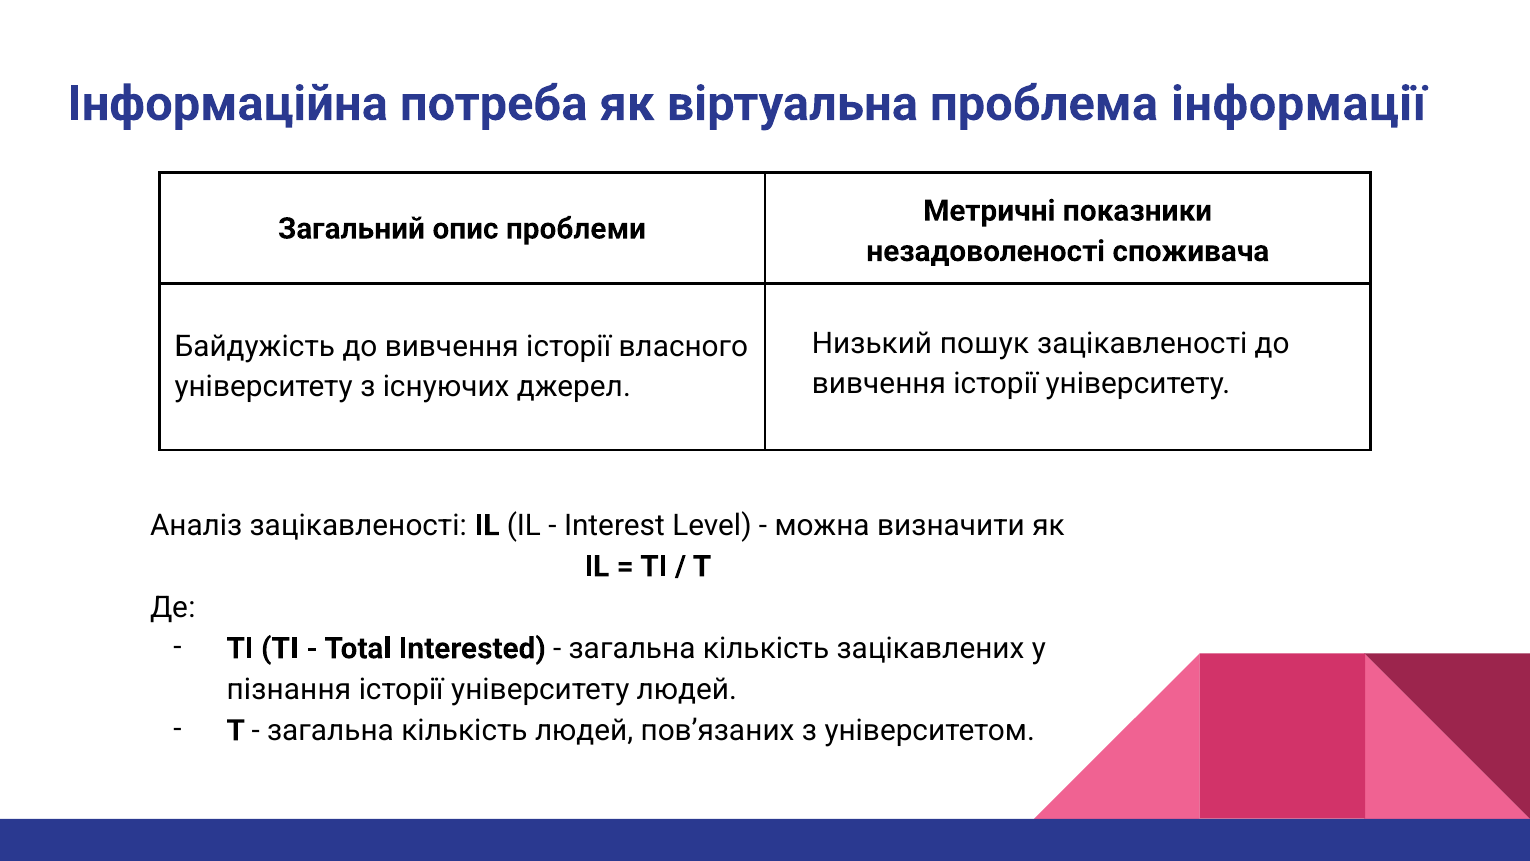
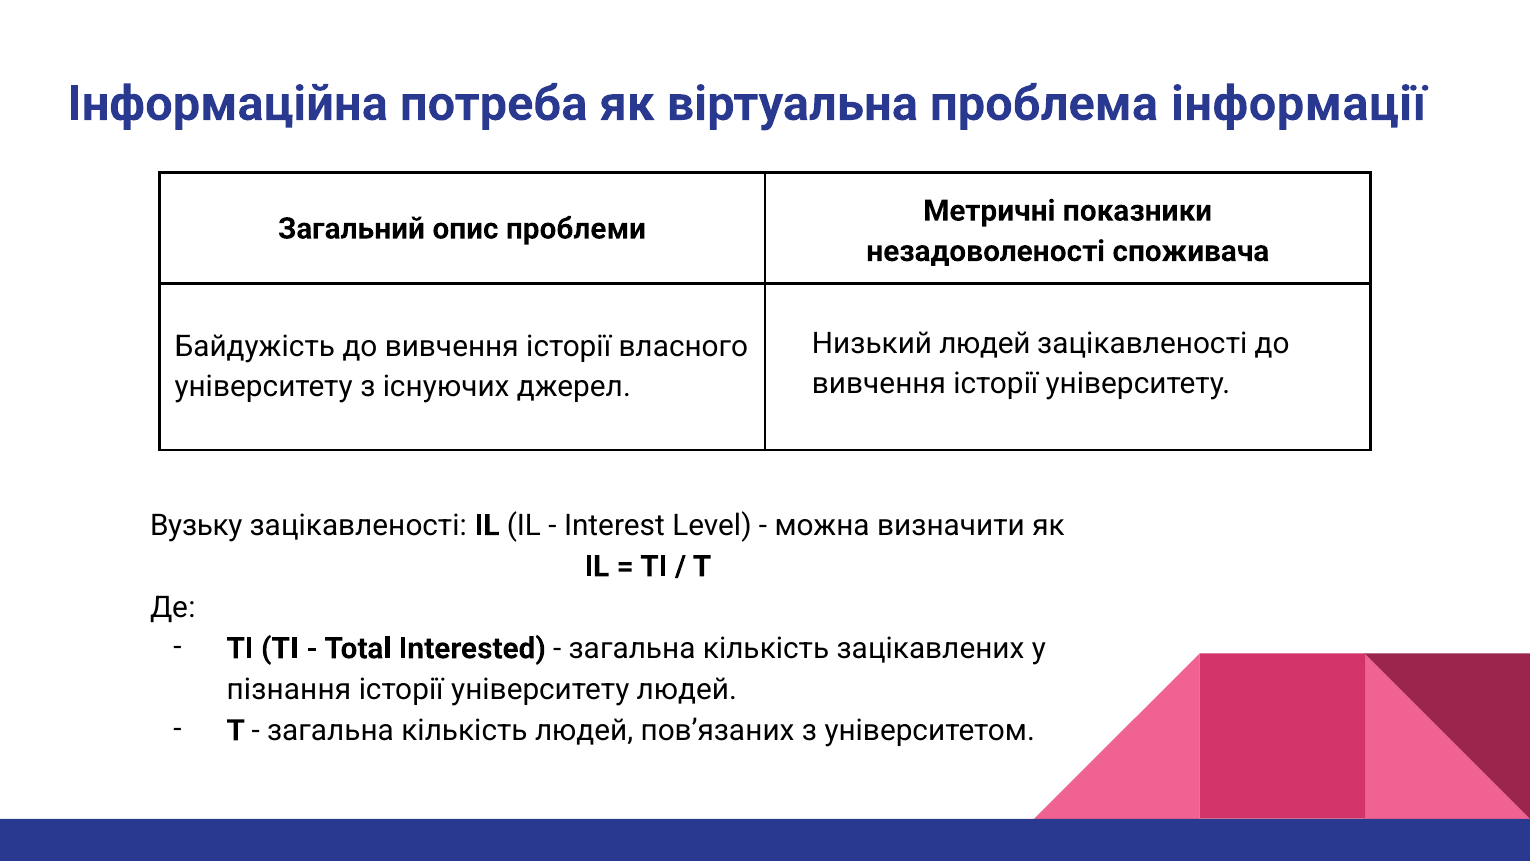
Низький пошук: пошук -> людей
Аналіз: Аналіз -> Вузьку
